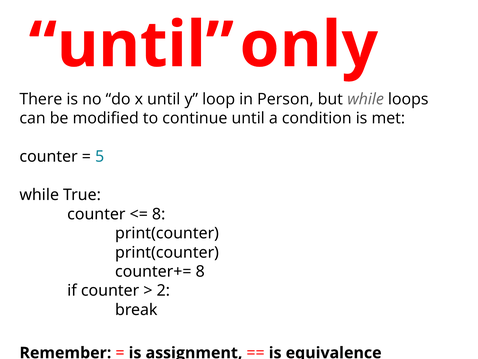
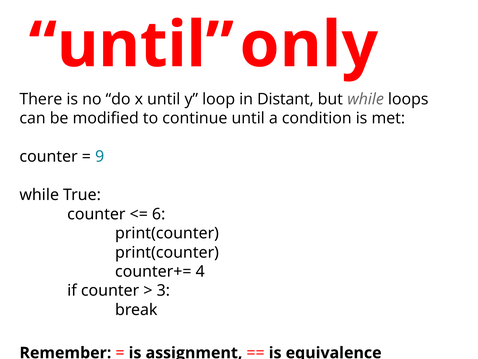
Person: Person -> Distant
5: 5 -> 9
8 at (159, 214): 8 -> 6
counter+= 8: 8 -> 4
2: 2 -> 3
